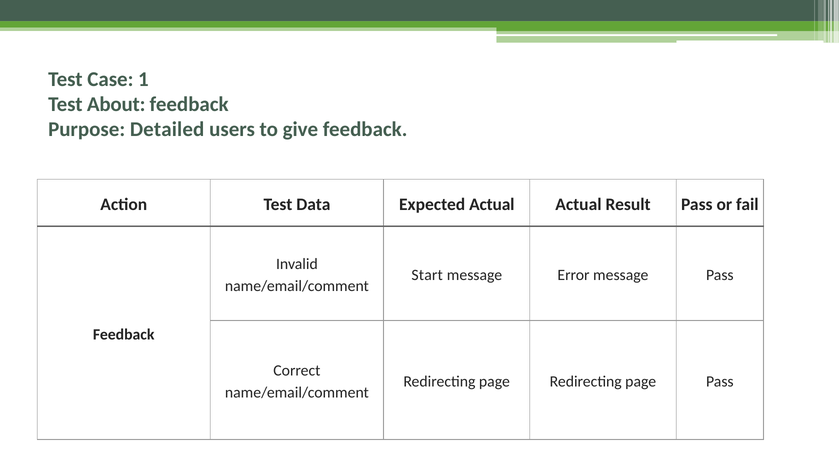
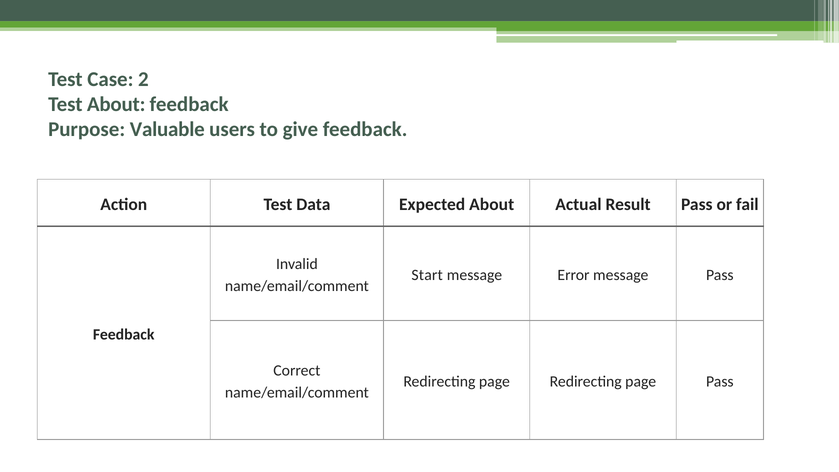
1: 1 -> 2
Detailed: Detailed -> Valuable
Expected Actual: Actual -> About
